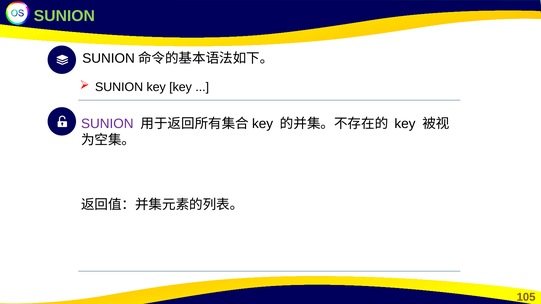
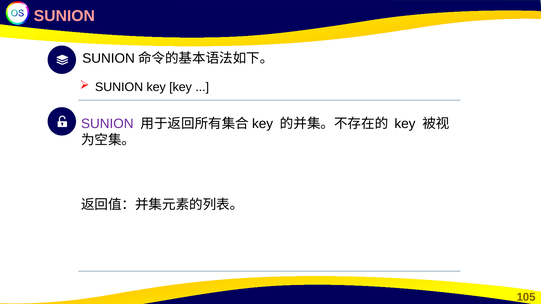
SUNION at (64, 16) colour: light green -> pink
